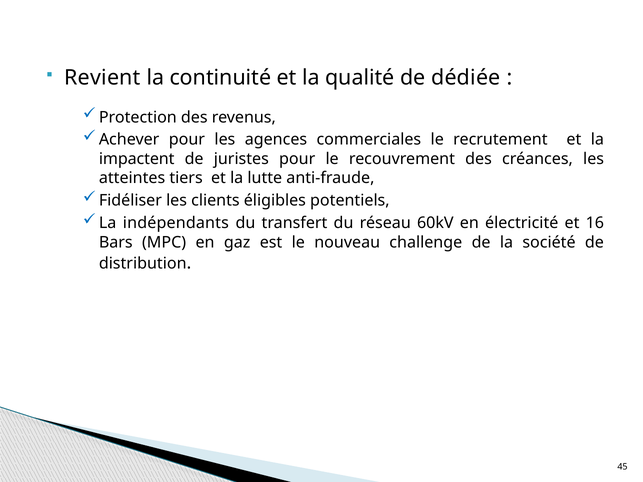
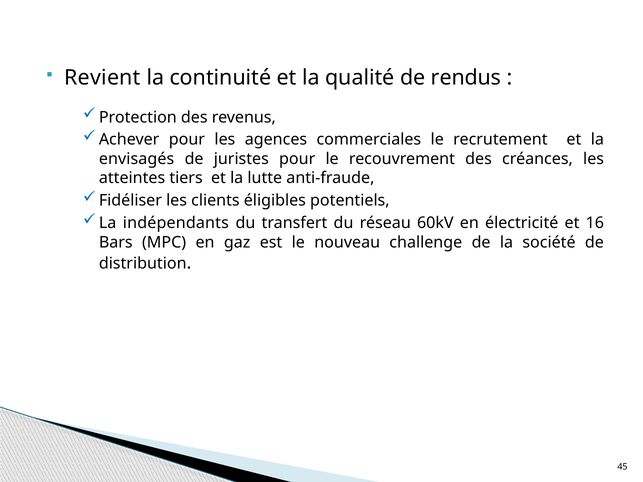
dédiée: dédiée -> rendus
impactent: impactent -> envisagés
